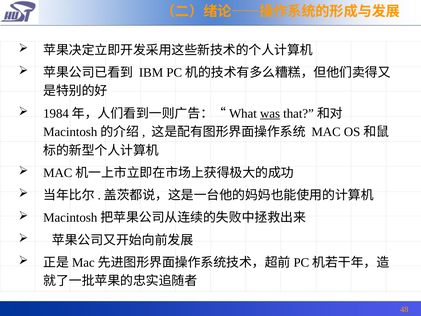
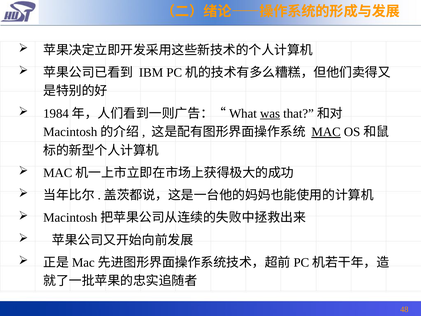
MAC underline: none -> present
